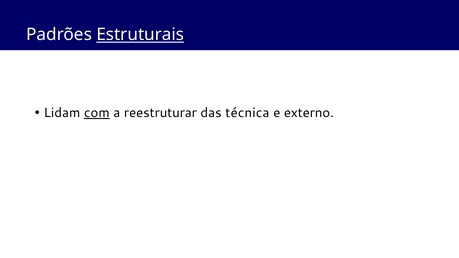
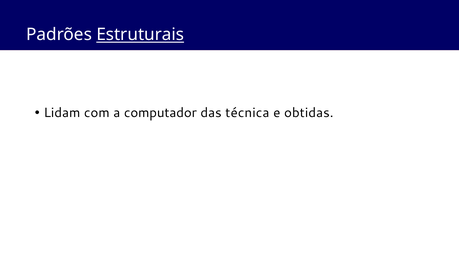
com underline: present -> none
reestruturar: reestruturar -> computador
externo: externo -> obtidas
